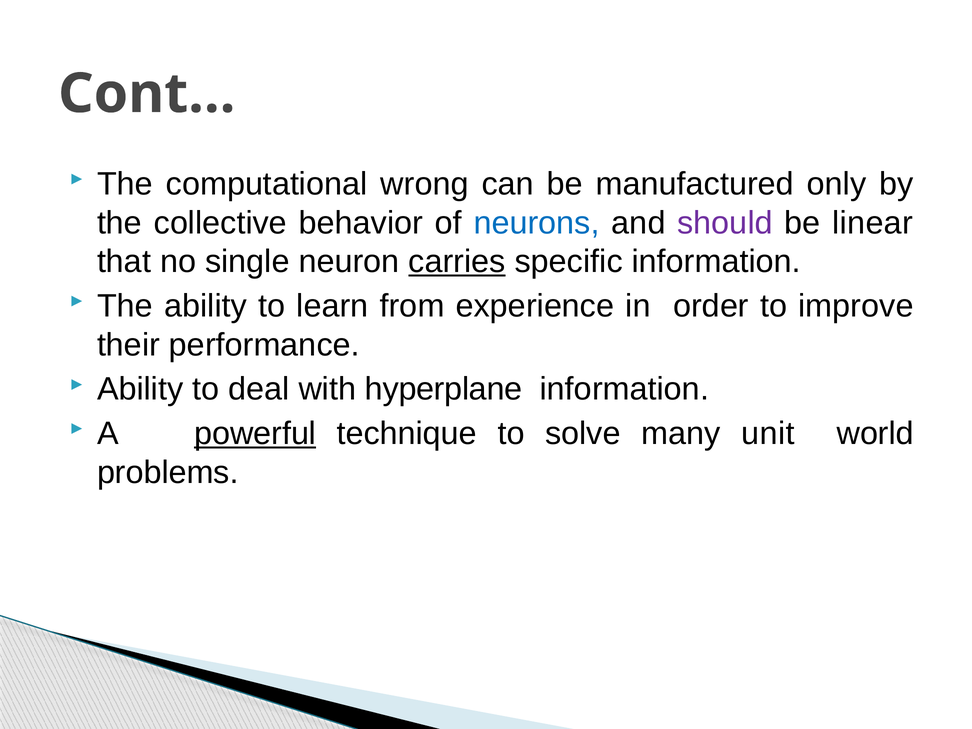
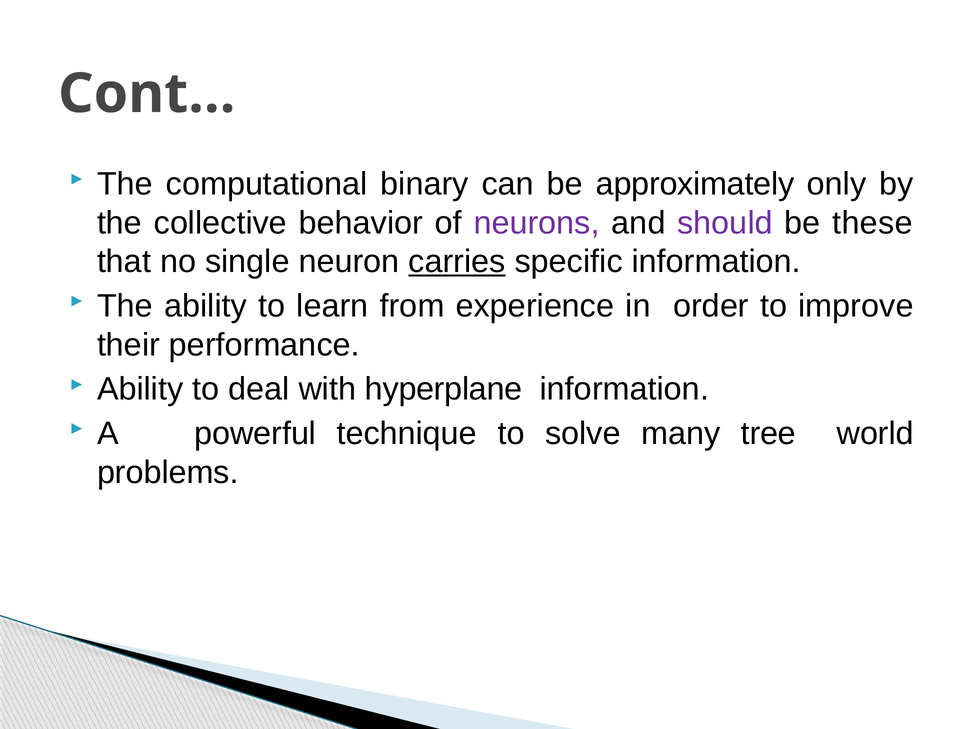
wrong: wrong -> binary
manufactured: manufactured -> approximately
neurons colour: blue -> purple
linear: linear -> these
powerful underline: present -> none
unit: unit -> tree
